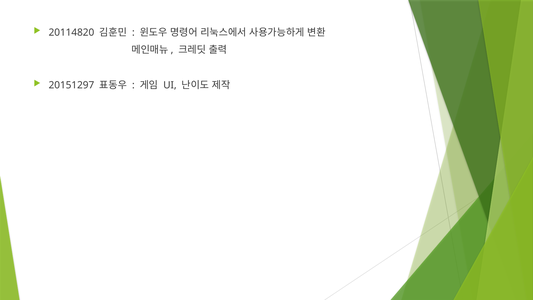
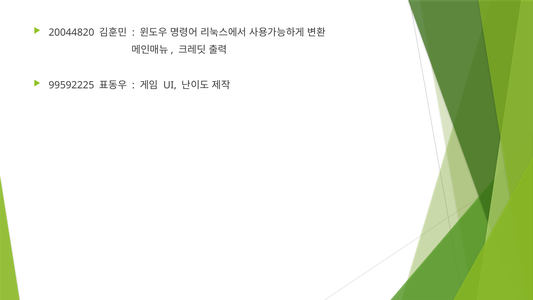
20114820: 20114820 -> 20044820
20151297: 20151297 -> 99592225
